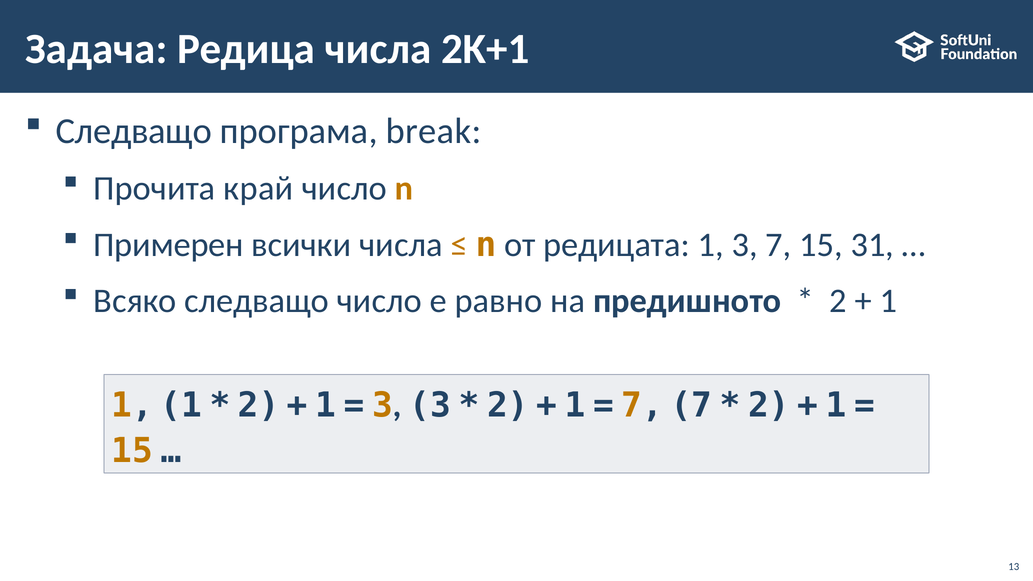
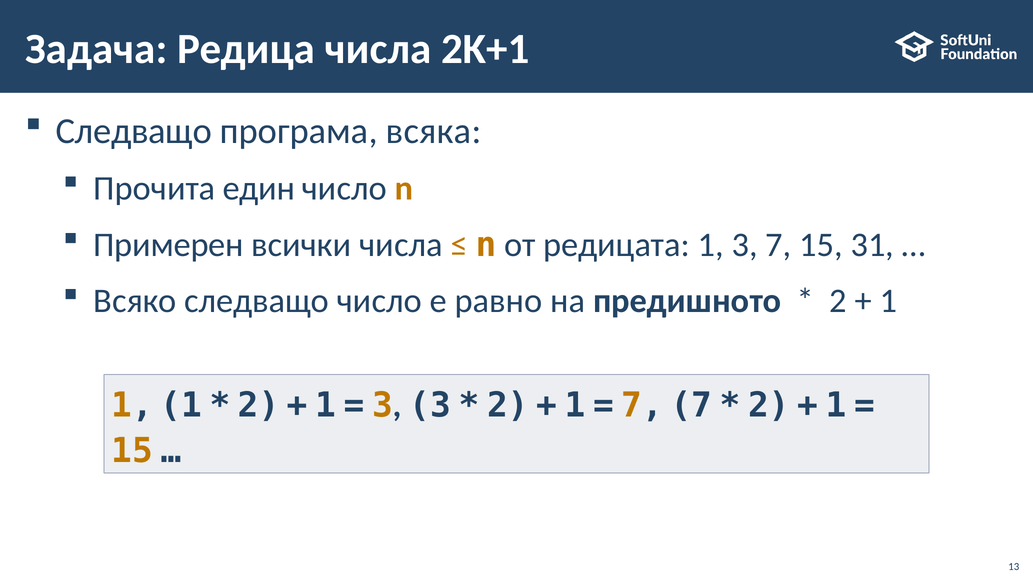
break: break -> всяка
край: край -> един
